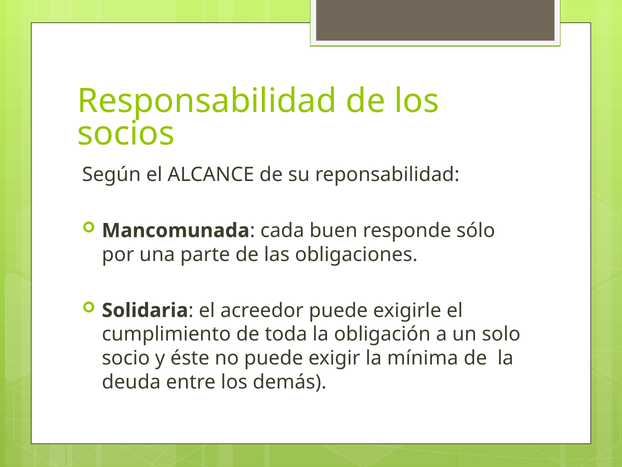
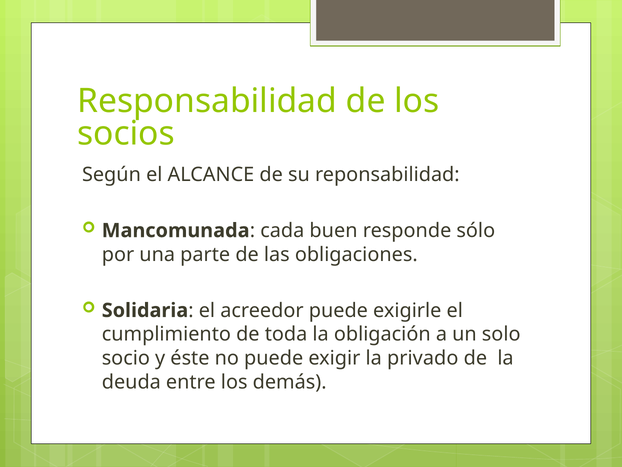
mínima: mínima -> privado
